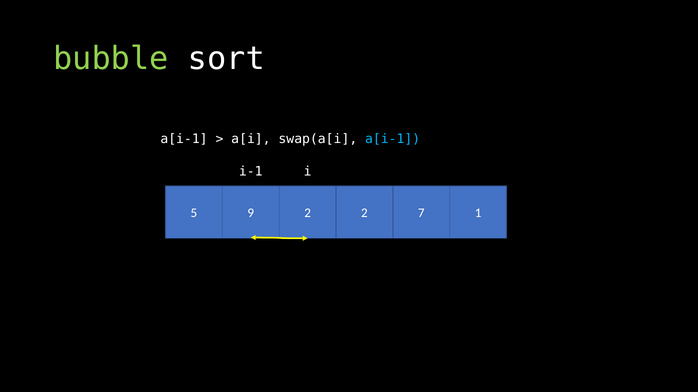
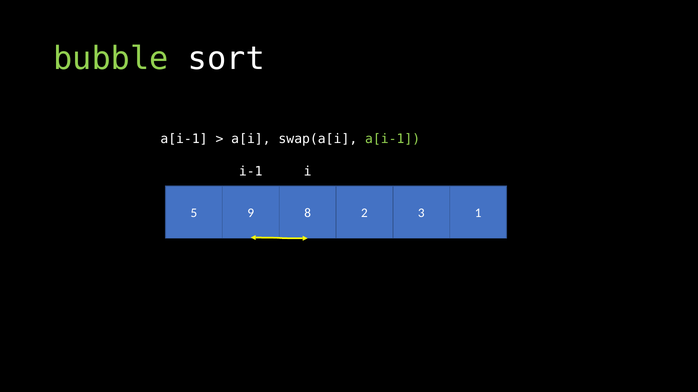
a[i-1 at (393, 139) colour: light blue -> light green
9 2: 2 -> 8
7: 7 -> 3
